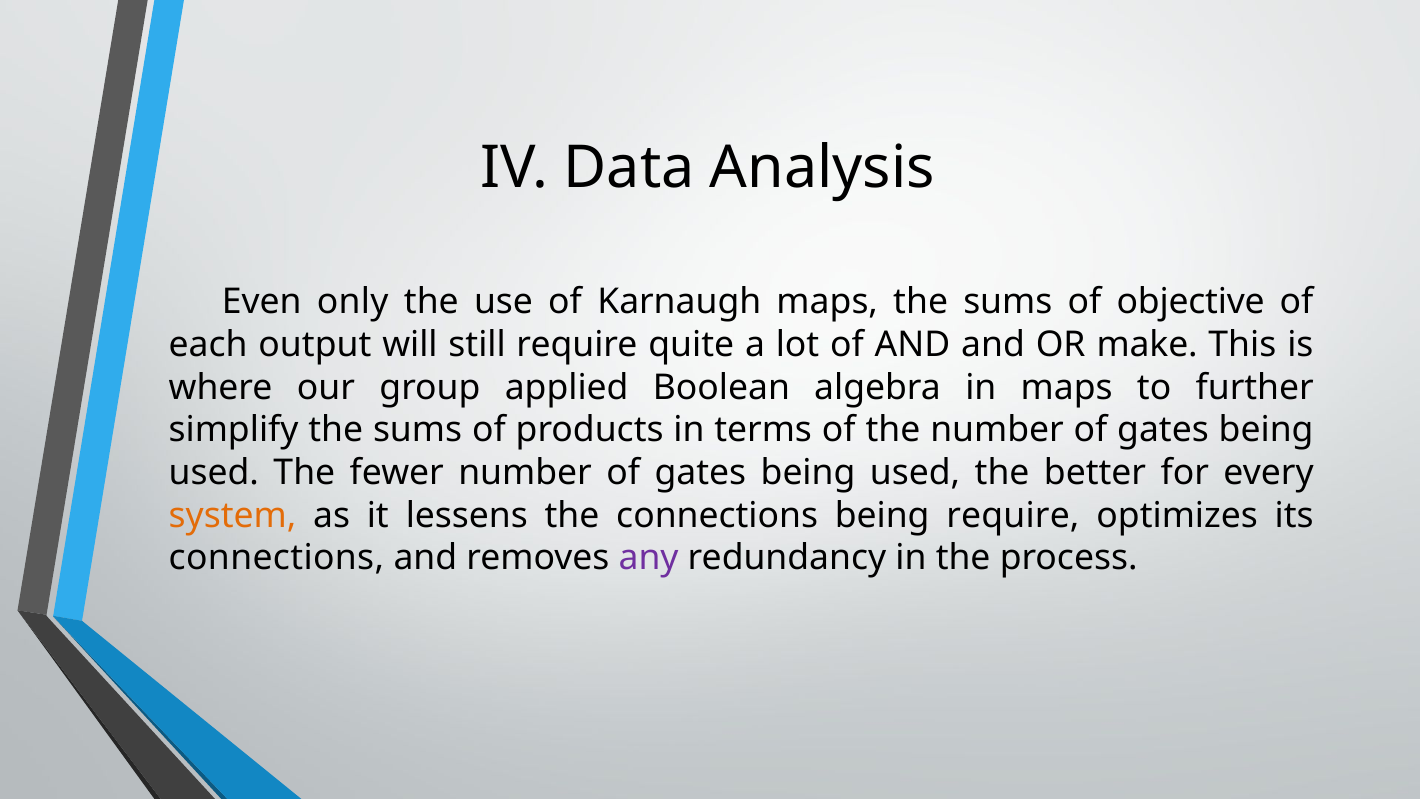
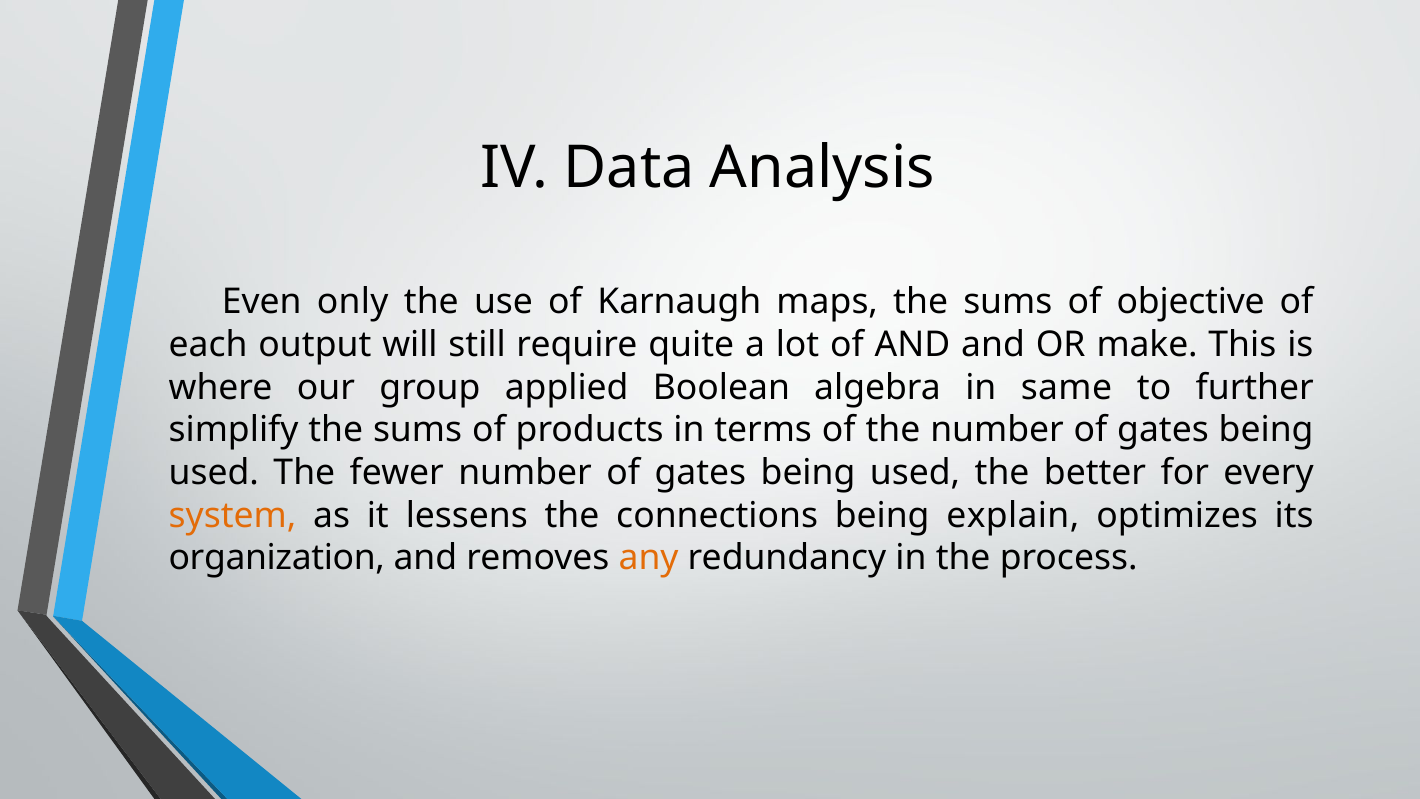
in maps: maps -> same
being require: require -> explain
connections at (276, 558): connections -> organization
any colour: purple -> orange
